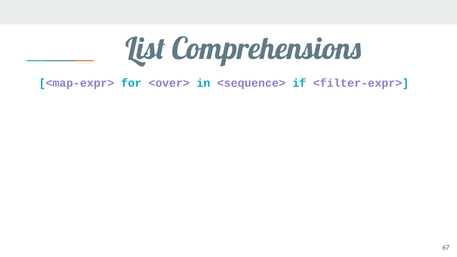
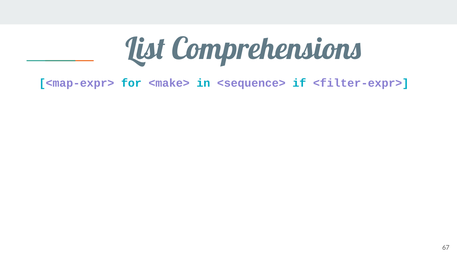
<over>: <over> -> <make>
